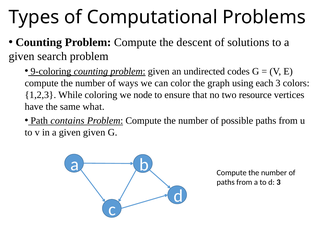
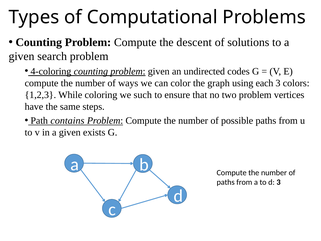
9-coloring: 9-coloring -> 4-coloring
node: node -> such
two resource: resource -> problem
what: what -> steps
given given: given -> exists
